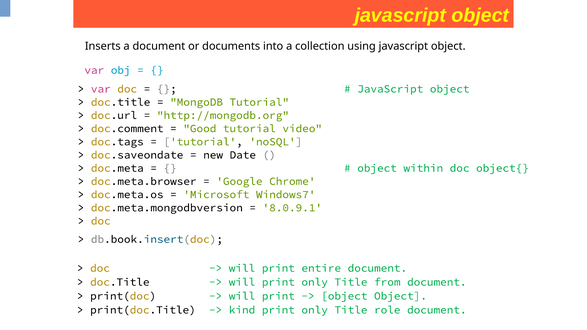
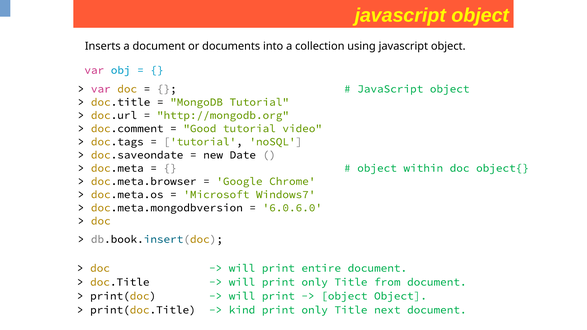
8.0.9.1: 8.0.9.1 -> 6.0.6.0
role: role -> next
